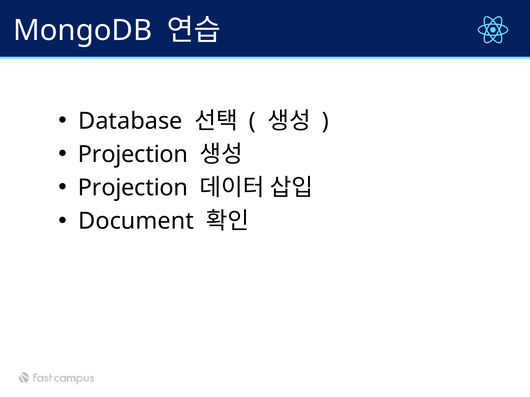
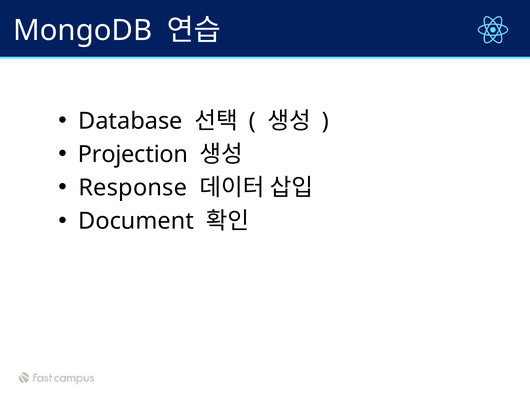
Projection at (133, 188): Projection -> Response
